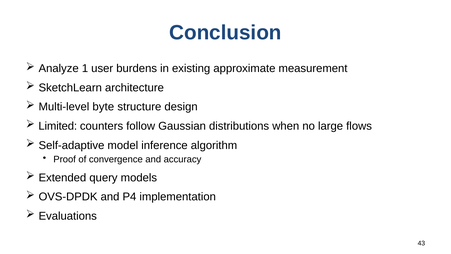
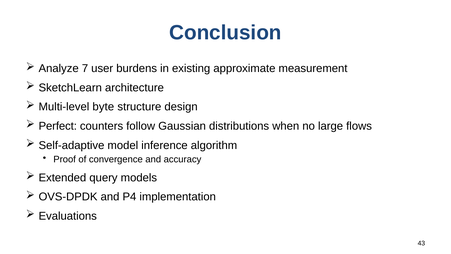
1: 1 -> 7
Limited: Limited -> Perfect
